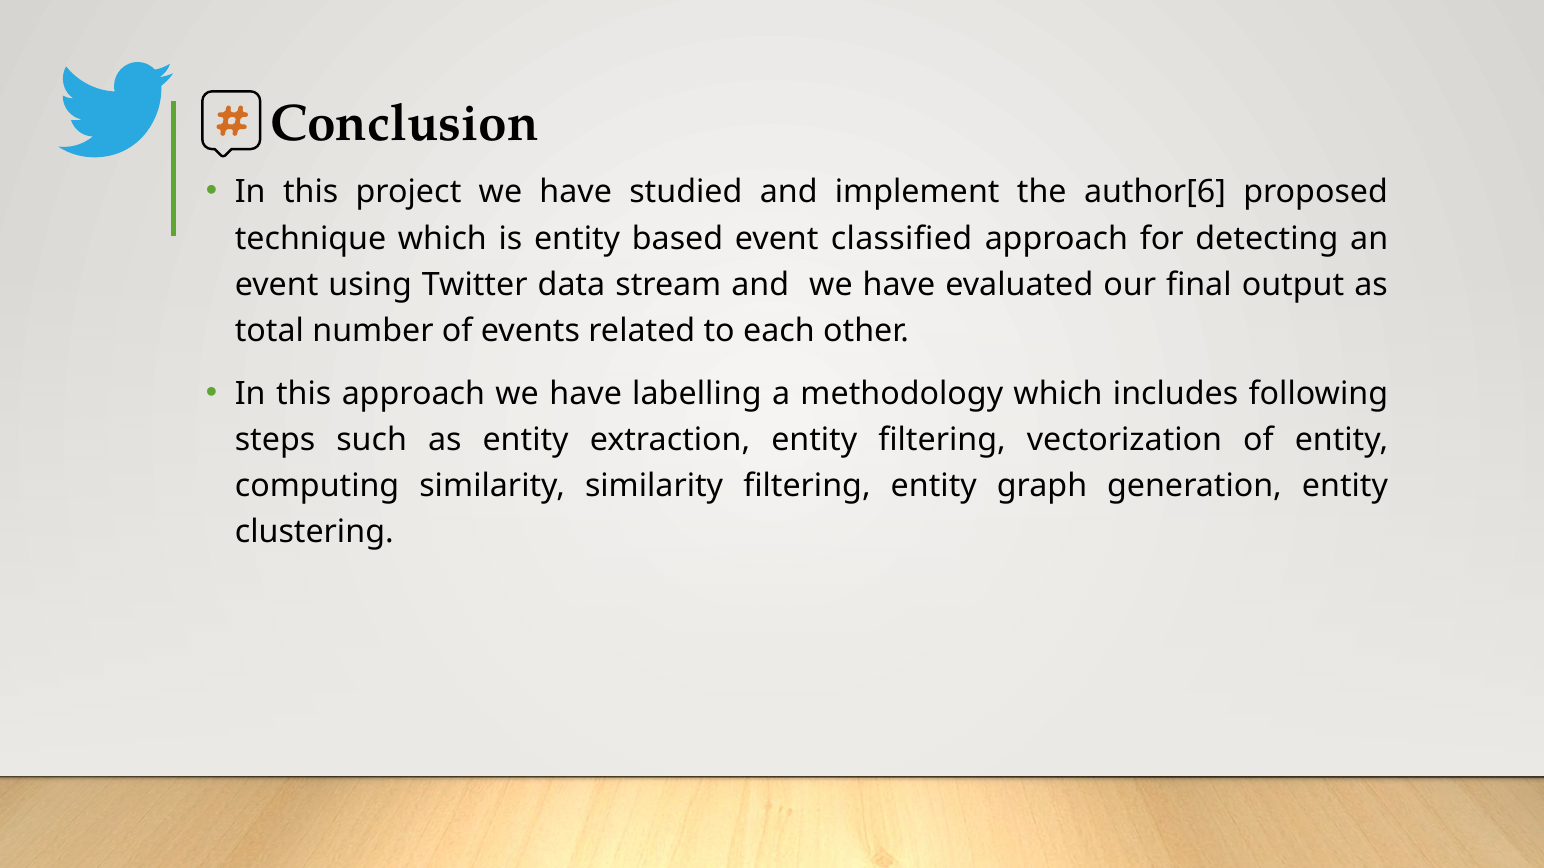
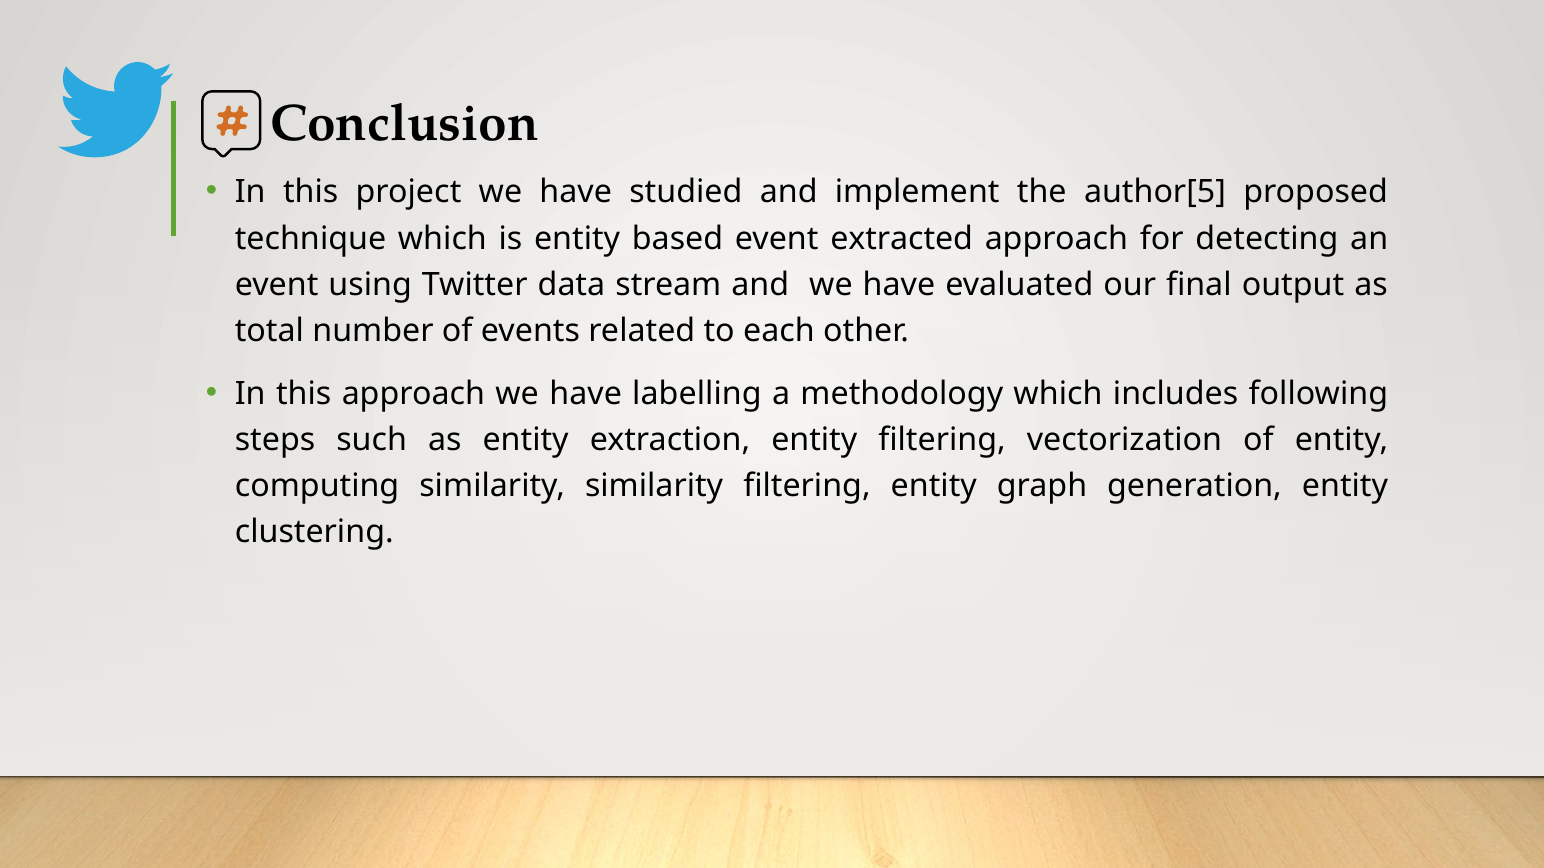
author[6: author[6 -> author[5
classified: classified -> extracted
